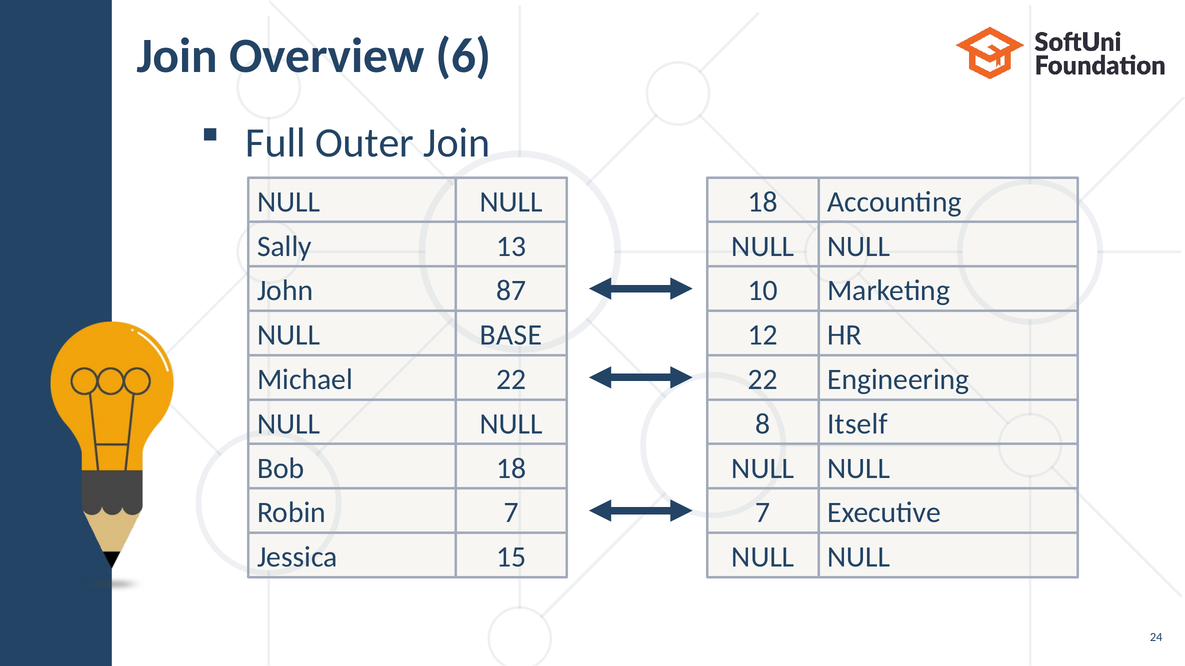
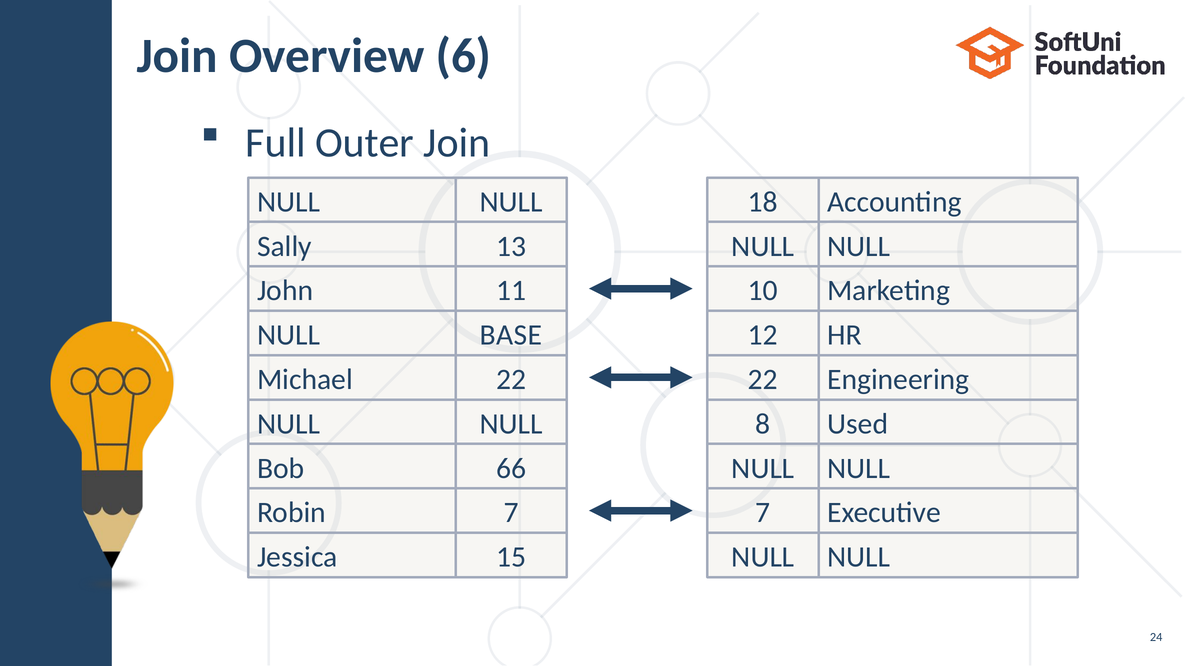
87: 87 -> 11
Itself: Itself -> Used
Bob 18: 18 -> 66
